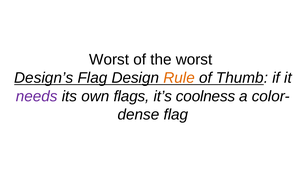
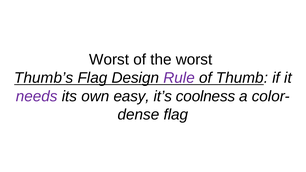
Design’s: Design’s -> Thumb’s
Rule colour: orange -> purple
flags: flags -> easy
